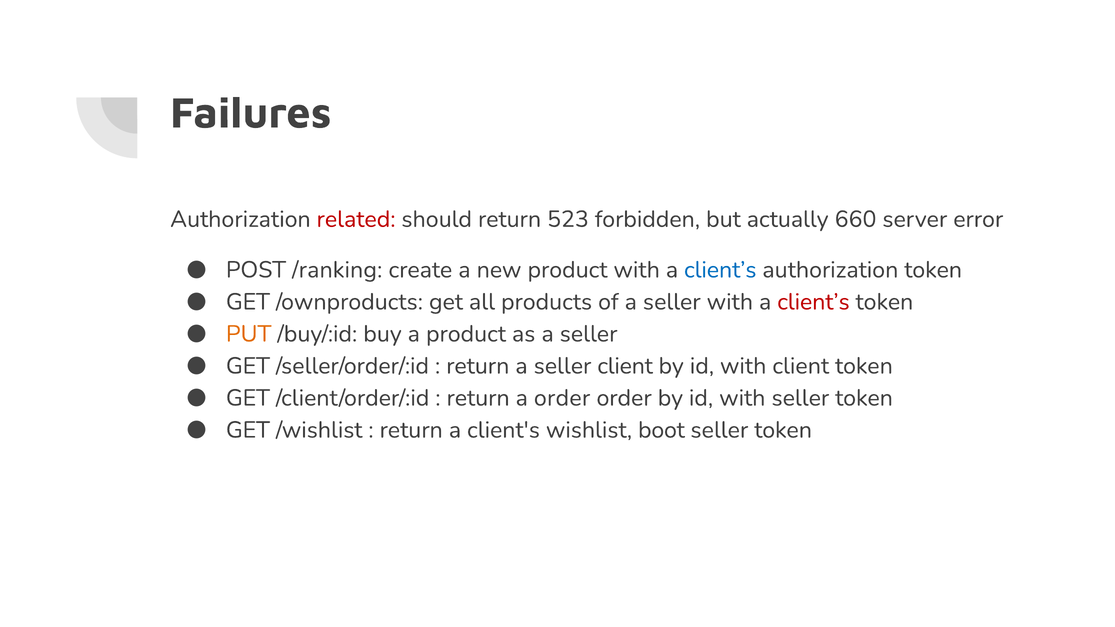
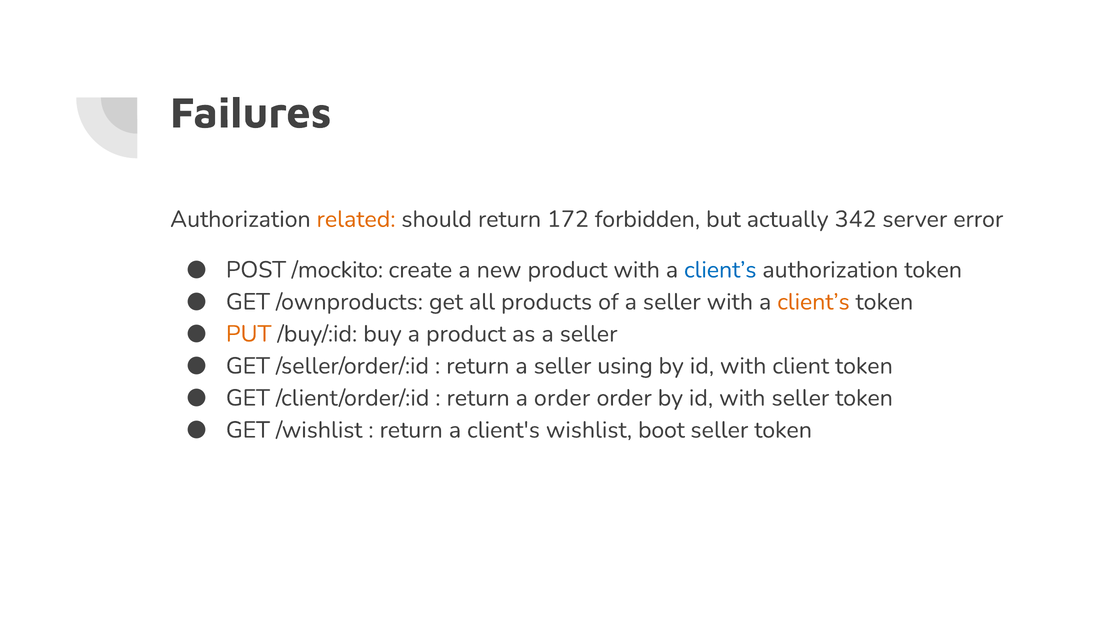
related colour: red -> orange
523: 523 -> 172
660: 660 -> 342
/ranking: /ranking -> /mockito
client’s at (813, 302) colour: red -> orange
seller client: client -> using
